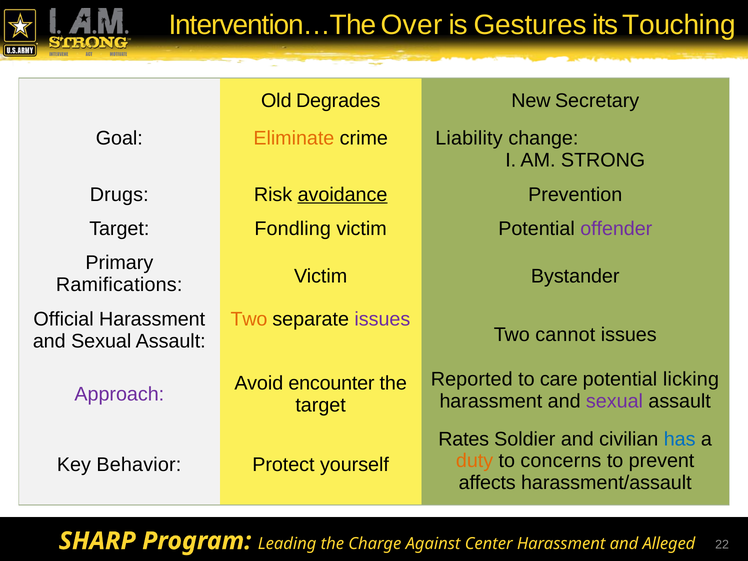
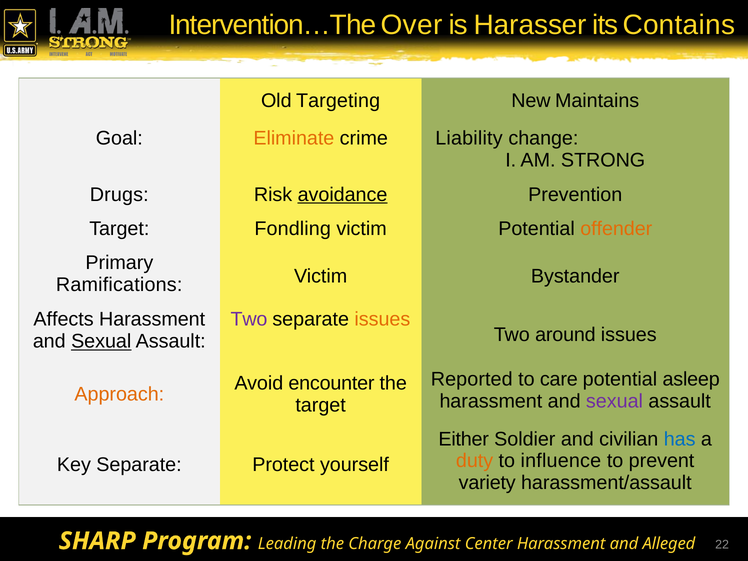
Gestures: Gestures -> Harasser
Touching: Touching -> Contains
Degrades: Degrades -> Targeting
Secretary: Secretary -> Maintains
offender colour: purple -> orange
Official: Official -> Affects
Two at (249, 319) colour: orange -> purple
issues at (382, 319) colour: purple -> orange
cannot: cannot -> around
Sexual at (101, 341) underline: none -> present
licking: licking -> asleep
Approach colour: purple -> orange
Rates: Rates -> Either
concerns: concerns -> influence
Key Behavior: Behavior -> Separate
affects: affects -> variety
